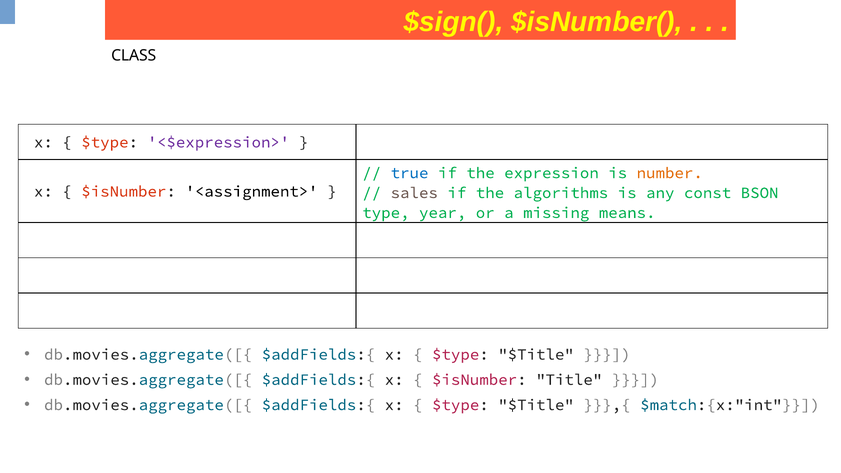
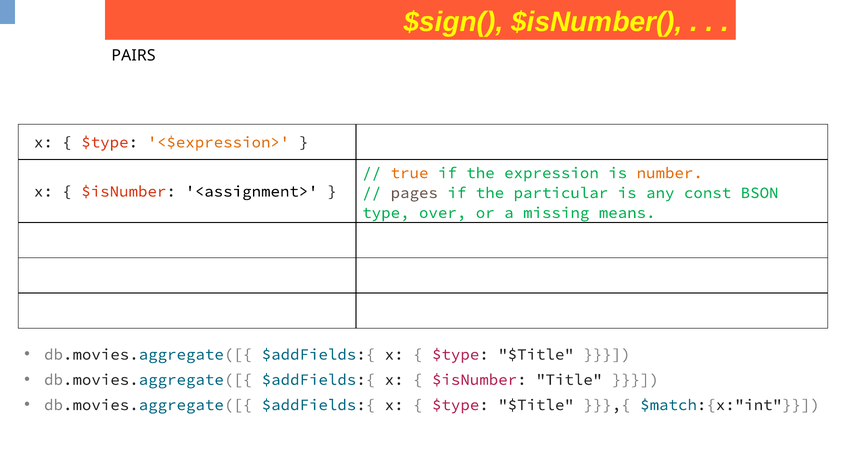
CLASS: CLASS -> PAIRS
<$expression> colour: purple -> orange
true colour: blue -> orange
sales: sales -> pages
algorithms: algorithms -> particular
year: year -> over
